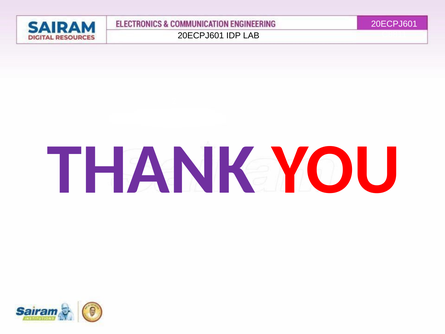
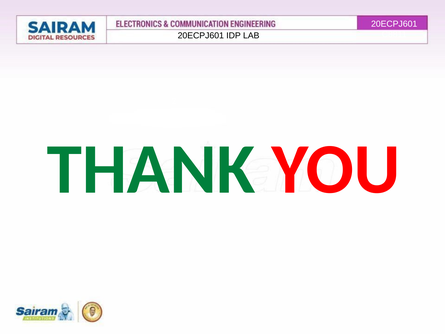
THANK colour: purple -> green
